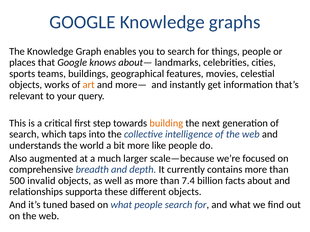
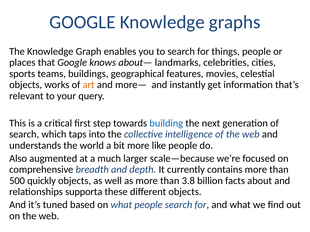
building colour: orange -> blue
invalid: invalid -> quickly
7.4: 7.4 -> 3.8
